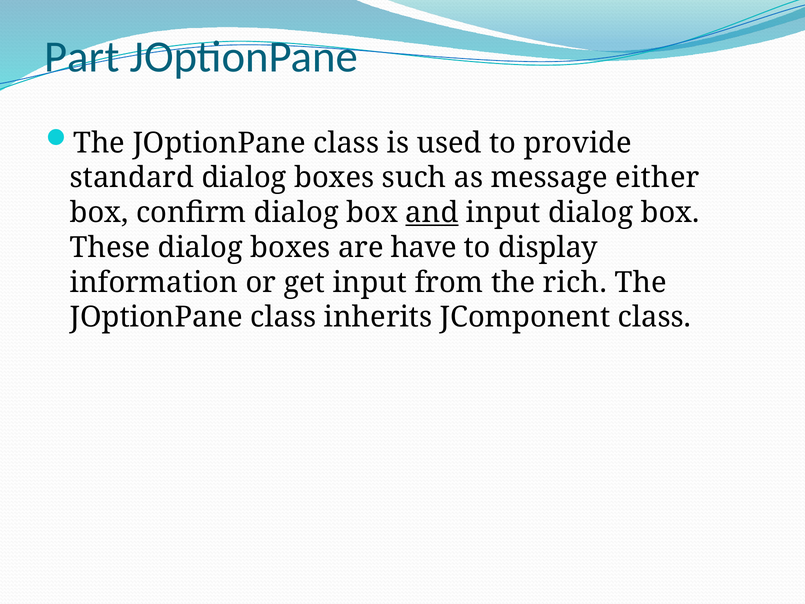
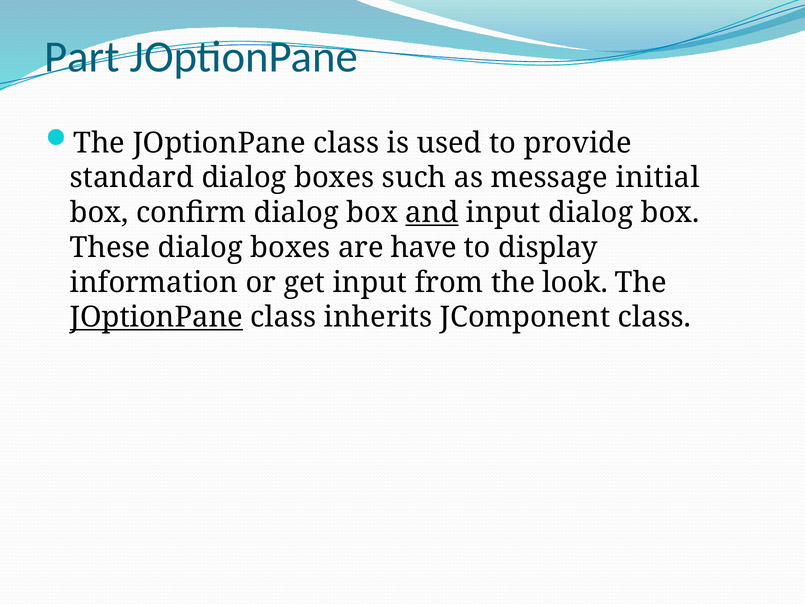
either: either -> initial
rich: rich -> look
JOptionPane at (156, 317) underline: none -> present
